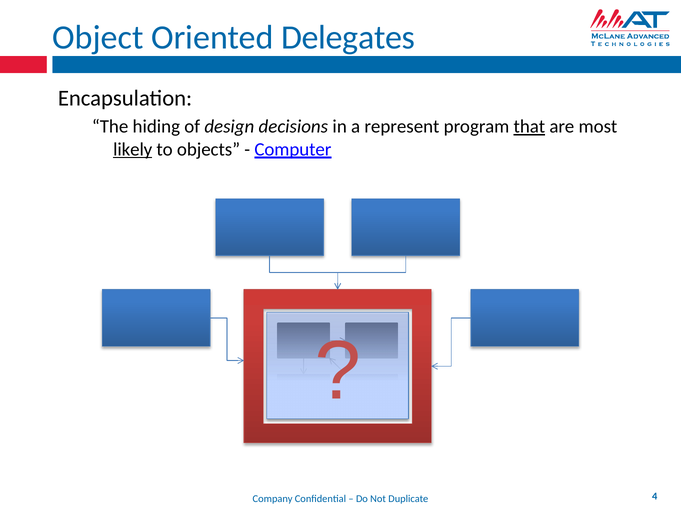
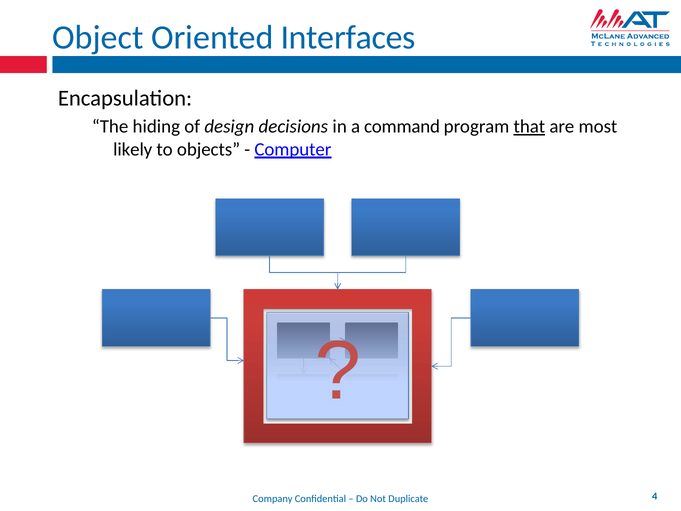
Delegates: Delegates -> Interfaces
represent: represent -> command
likely underline: present -> none
